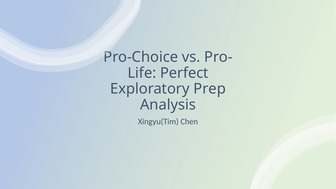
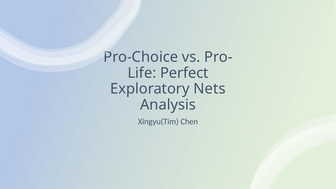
Prep: Prep -> Nets
